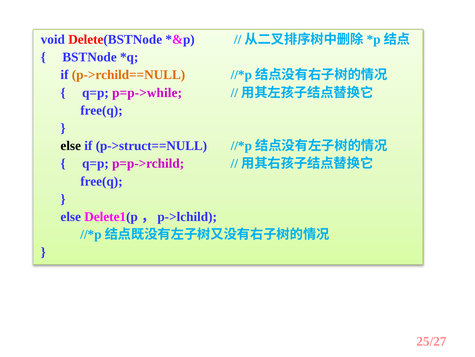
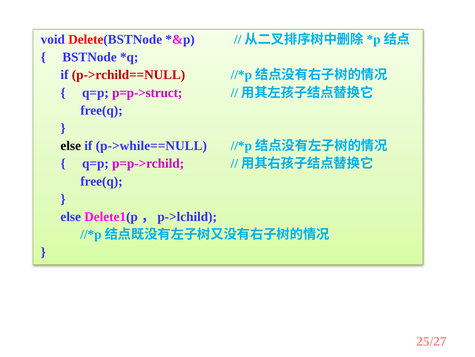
p->rchild==NULL colour: orange -> red
p=p->while: p=p->while -> p=p->struct
p->struct==NULL: p->struct==NULL -> p->while==NULL
